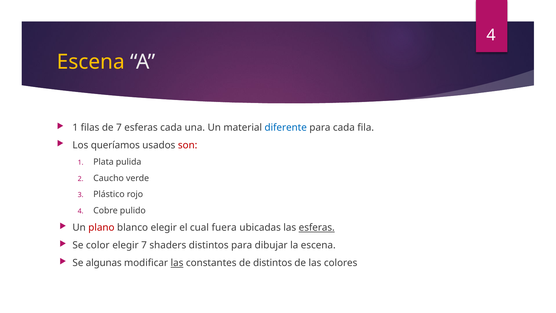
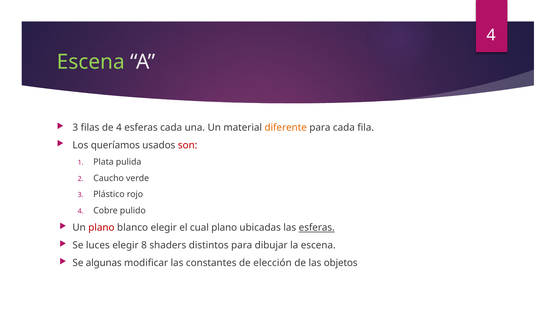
Escena at (91, 62) colour: yellow -> light green
1 at (75, 127): 1 -> 3
de 7: 7 -> 4
diferente colour: blue -> orange
cual fuera: fuera -> plano
color: color -> luces
elegir 7: 7 -> 8
las at (177, 263) underline: present -> none
de distintos: distintos -> elección
colores: colores -> objetos
